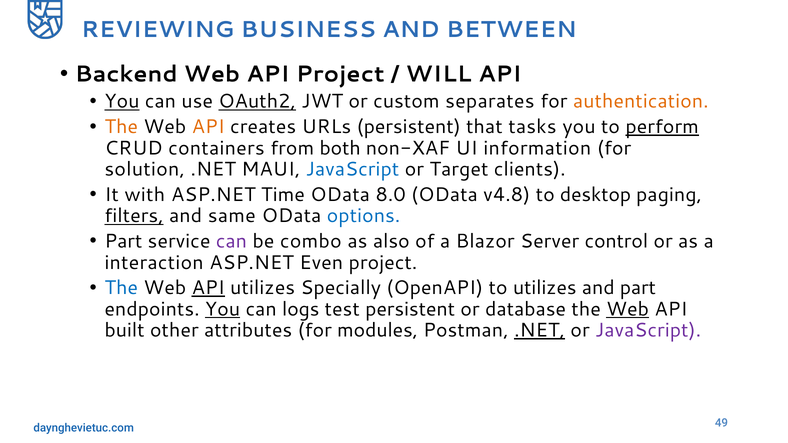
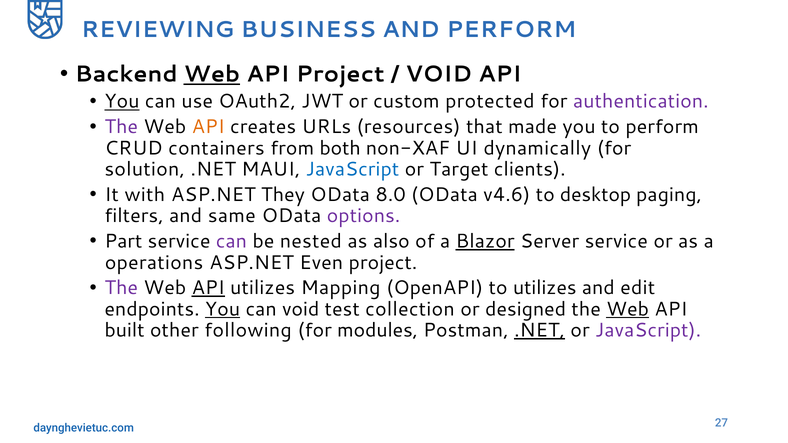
AND BETWEEN: BETWEEN -> PERFORM
Web at (212, 74) underline: none -> present
WILL at (439, 74): WILL -> VOID
OAuth2 underline: present -> none
separates: separates -> protected
authentication colour: orange -> purple
The at (121, 127) colour: orange -> purple
URLs persistent: persistent -> resources
tasks: tasks -> made
perform at (662, 127) underline: present -> none
information: information -> dynamically
Time: Time -> They
v4.8: v4.8 -> v4.6
filters underline: present -> none
options colour: blue -> purple
combo: combo -> nested
Blazor underline: none -> present
Server control: control -> service
interaction: interaction -> operations
The at (121, 288) colour: blue -> purple
Specially: Specially -> Mapping
and part: part -> edit
can logs: logs -> void
test persistent: persistent -> collection
database: database -> designed
attributes: attributes -> following
49: 49 -> 27
